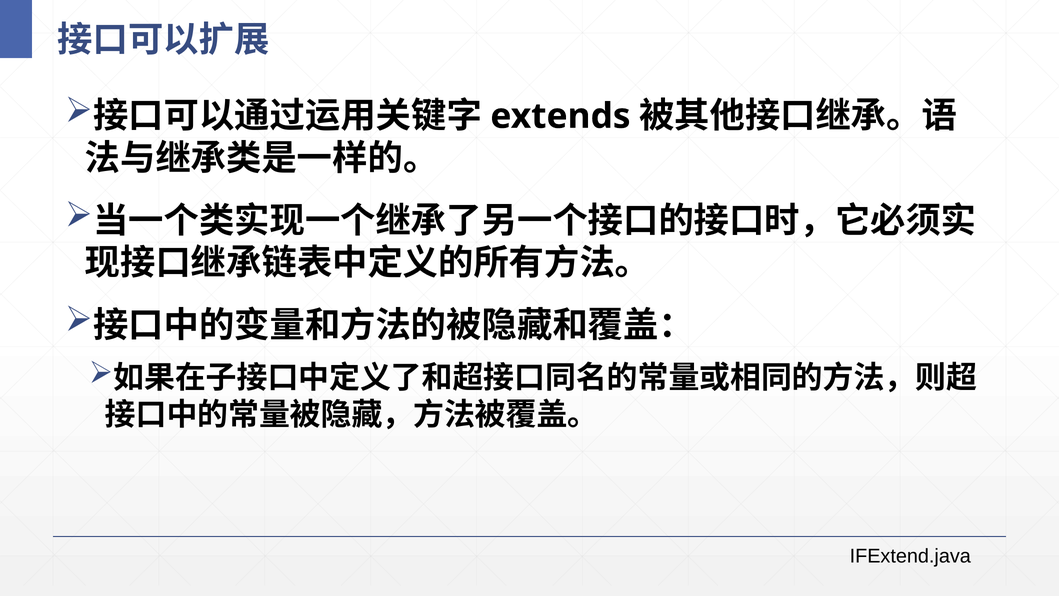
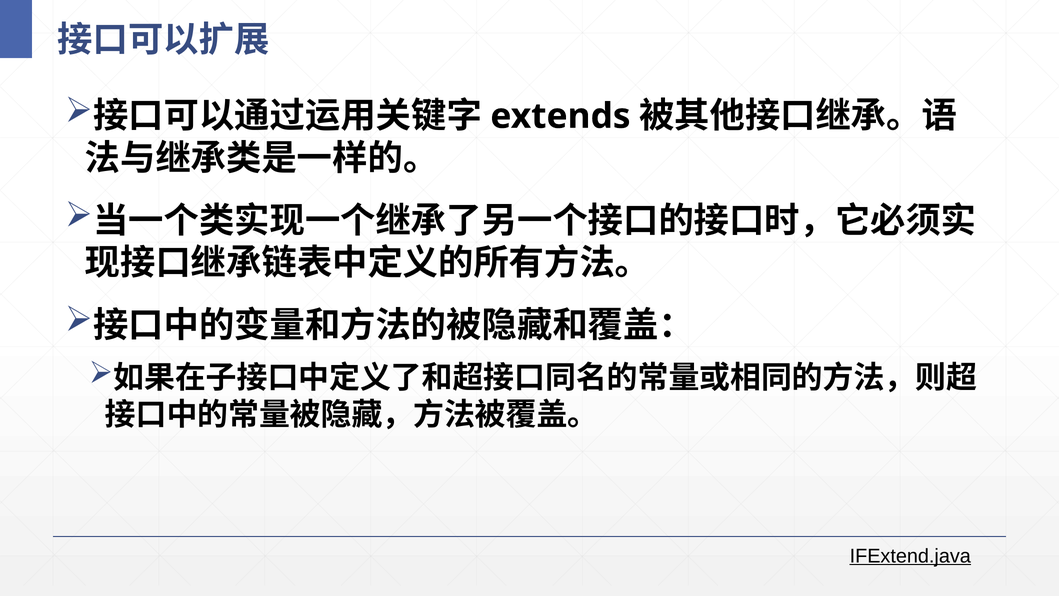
IFExtend.java underline: none -> present
